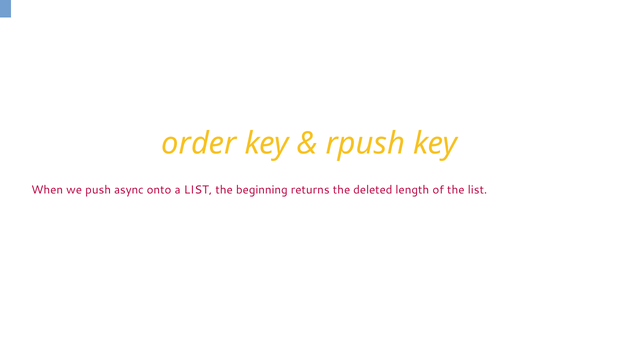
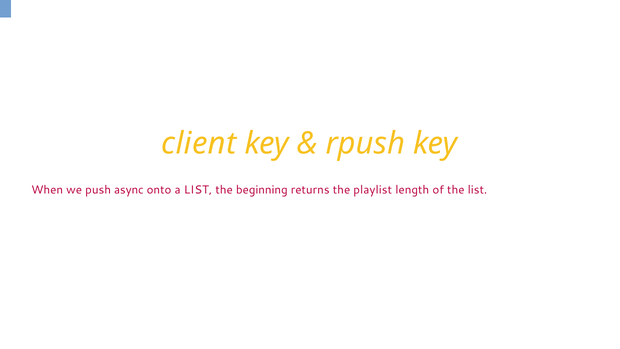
order: order -> client
deleted: deleted -> playlist
